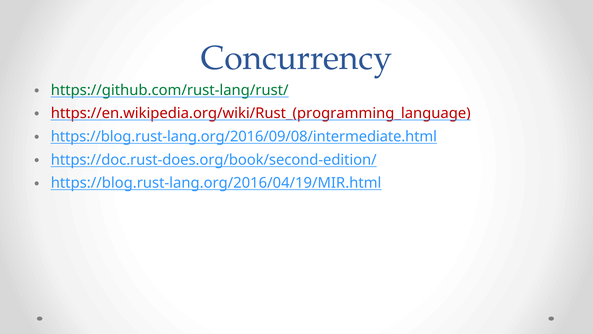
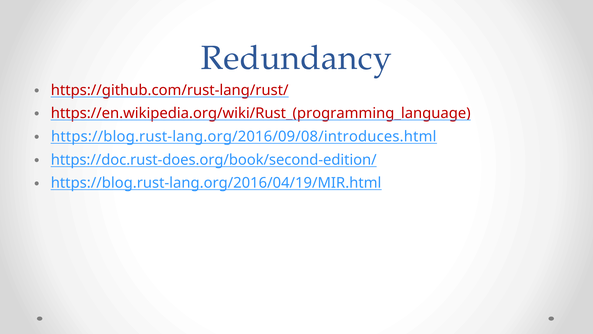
Concurrency: Concurrency -> Redundancy
https://github.com/rust-lang/rust/ colour: green -> red
https://blog.rust-lang.org/2016/09/08/intermediate.html: https://blog.rust-lang.org/2016/09/08/intermediate.html -> https://blog.rust-lang.org/2016/09/08/introduces.html
